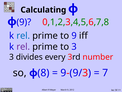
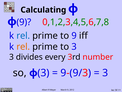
rel at (23, 46) colour: purple -> orange
φ 8: 8 -> 3
7 at (105, 72): 7 -> 3
